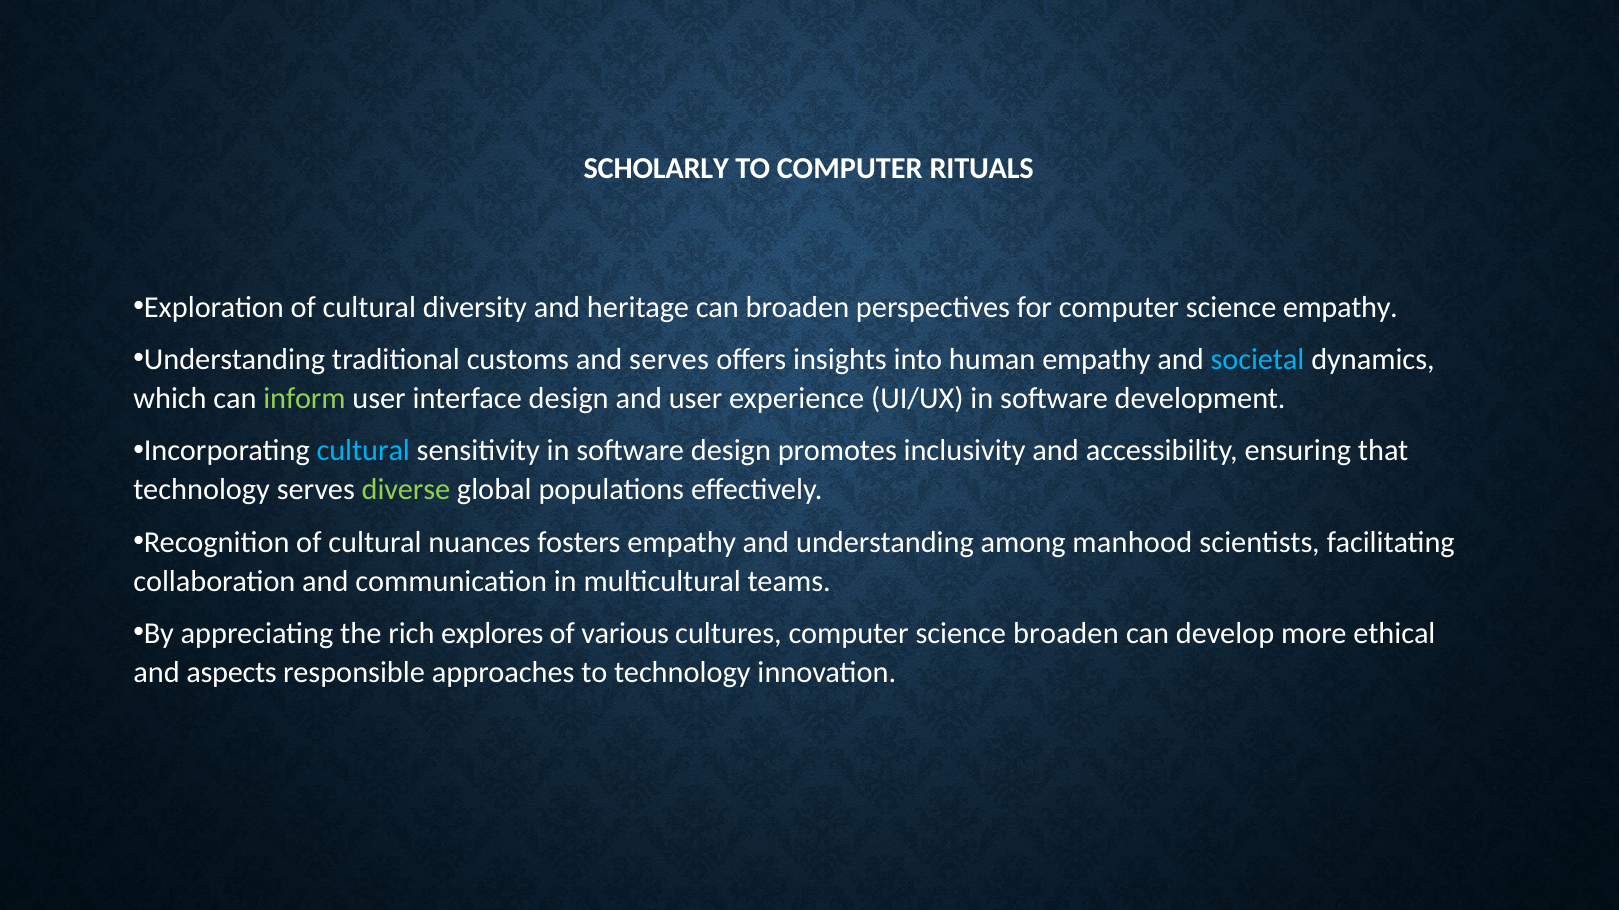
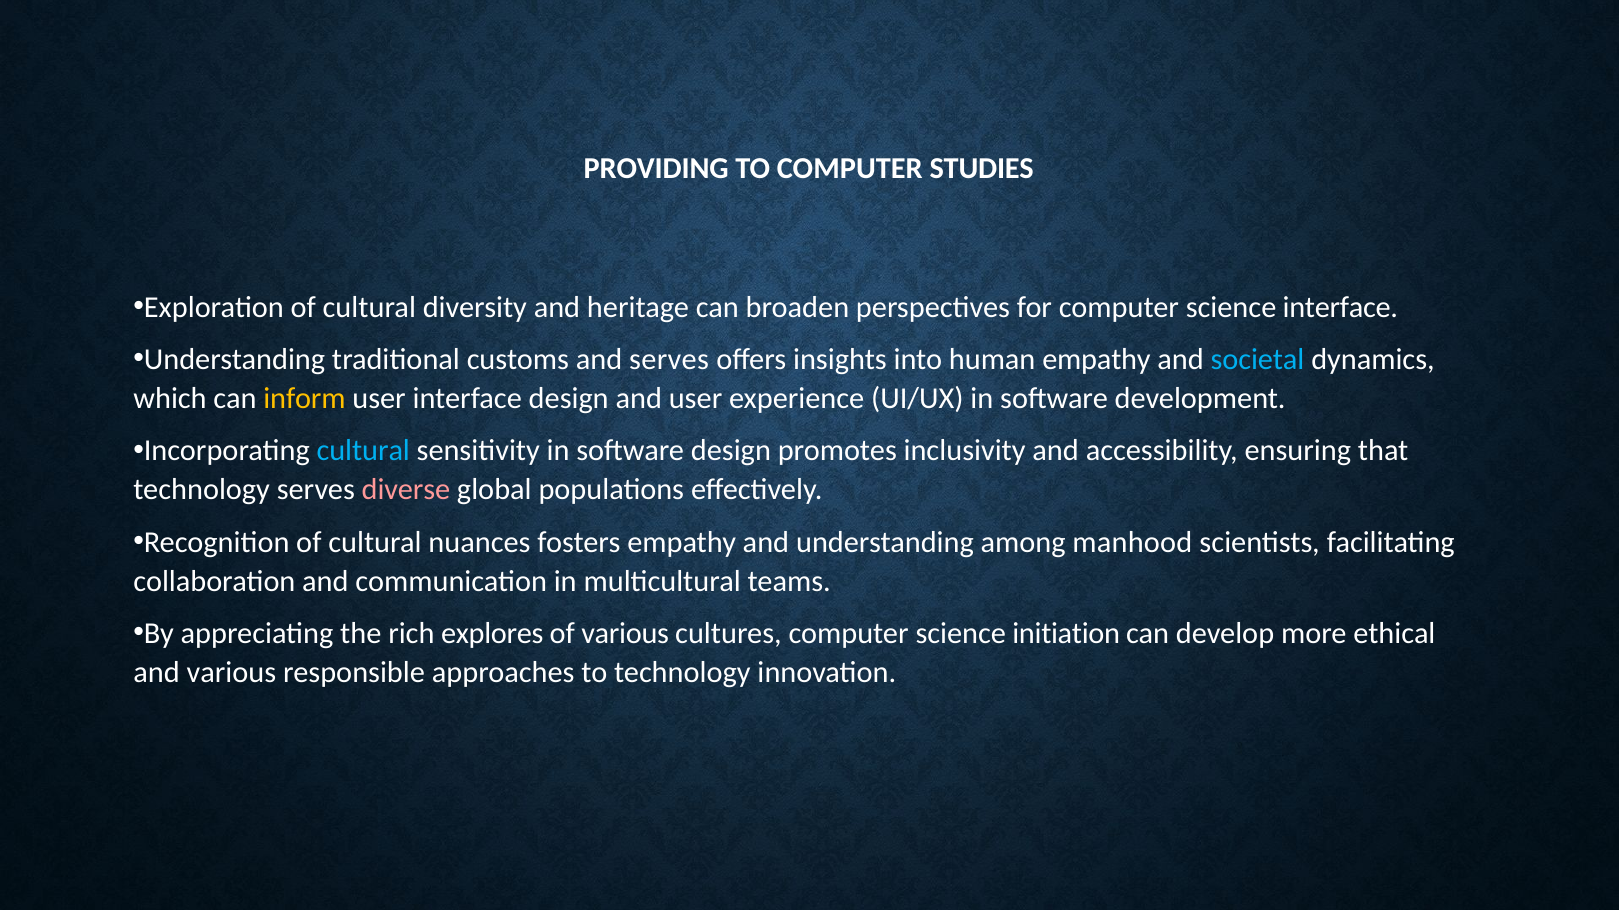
SCHOLARLY: SCHOLARLY -> PROVIDING
RITUALS: RITUALS -> STUDIES
science empathy: empathy -> interface
inform colour: light green -> yellow
diverse colour: light green -> pink
science broaden: broaden -> initiation
and aspects: aspects -> various
